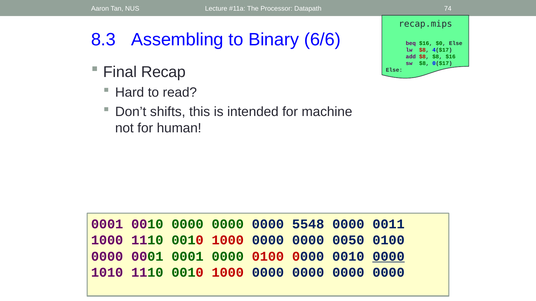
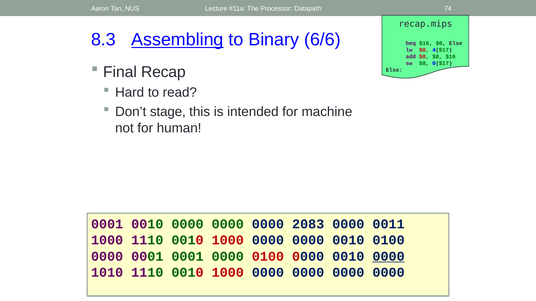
Assembling underline: none -> present
shifts: shifts -> stage
5548: 5548 -> 2083
0000 0000 0050: 0050 -> 0010
